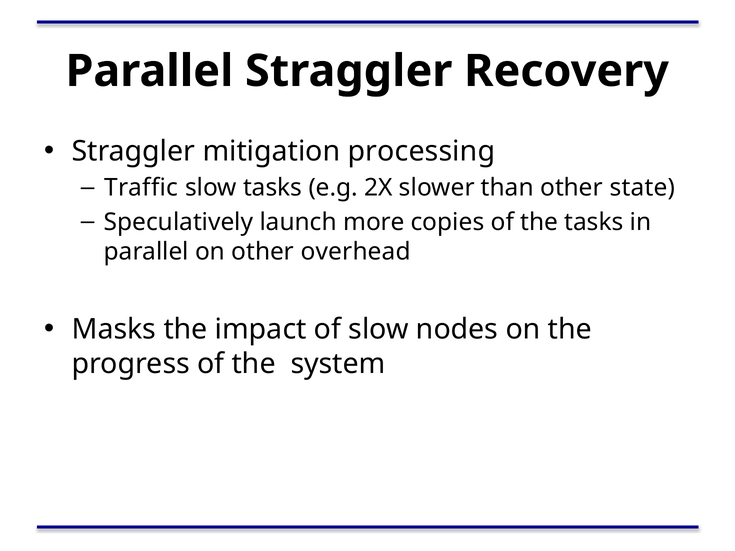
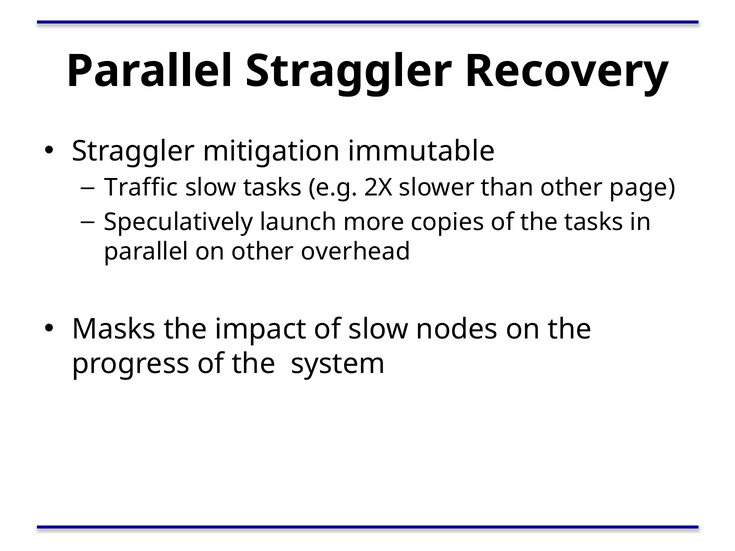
processing: processing -> immutable
state: state -> page
